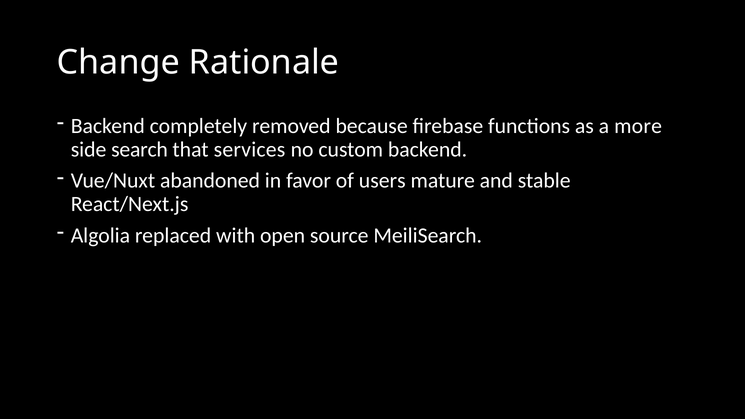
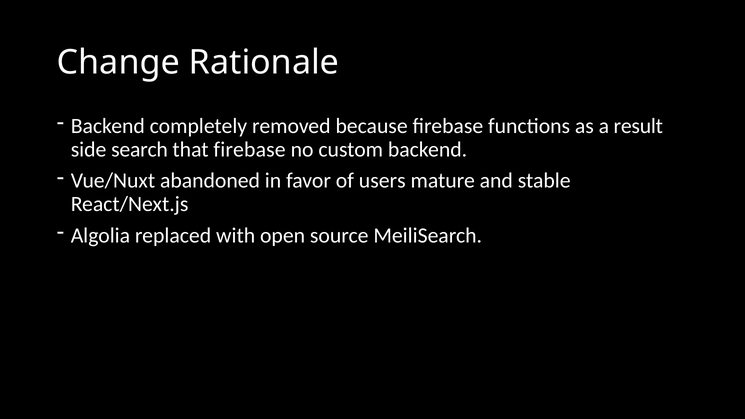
more: more -> result
that services: services -> firebase
